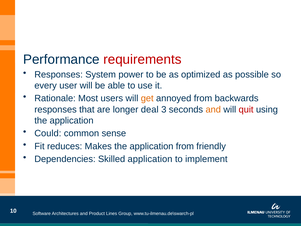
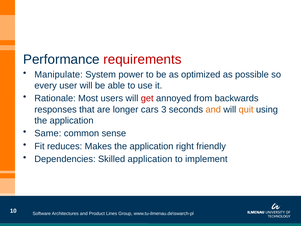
Responses at (59, 74): Responses -> Manipulate
get colour: orange -> red
deal: deal -> cars
quit colour: red -> orange
Could: Could -> Same
application from: from -> right
